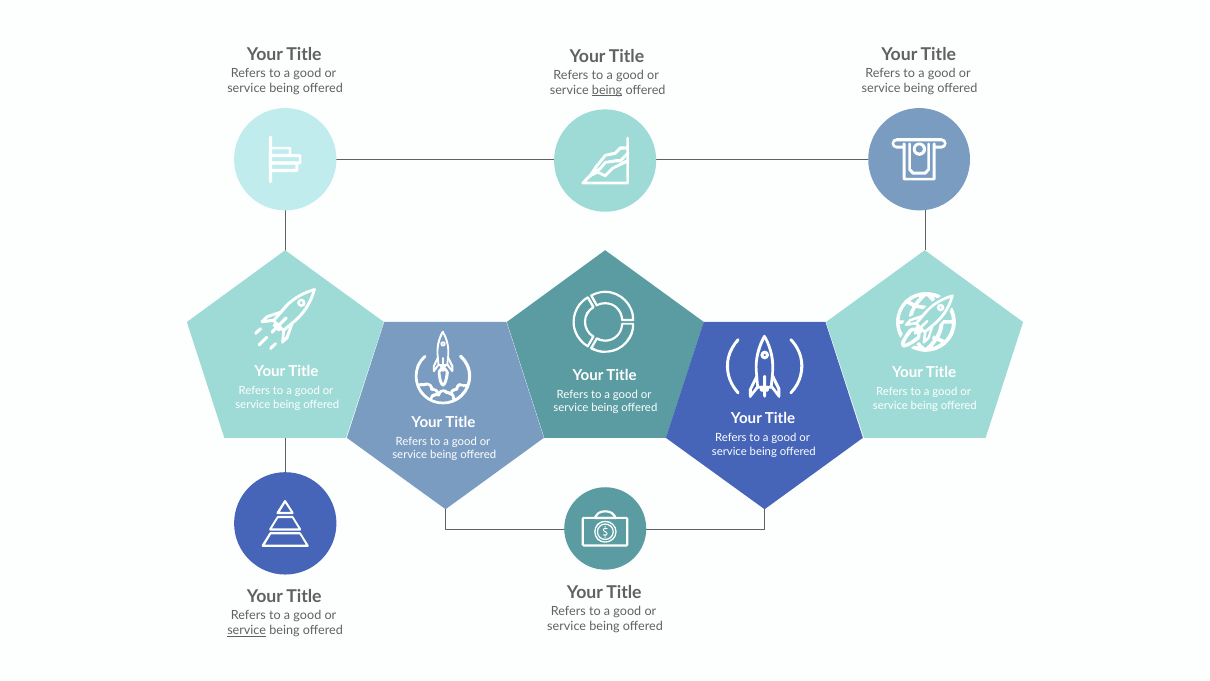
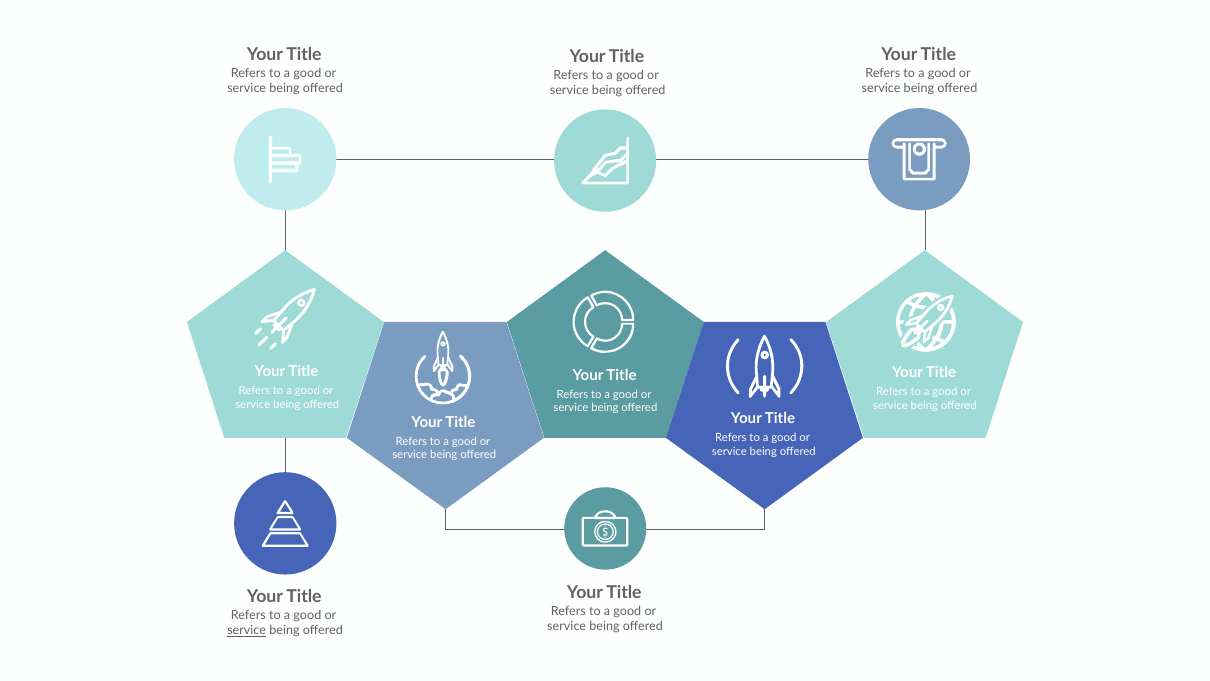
being at (607, 90) underline: present -> none
